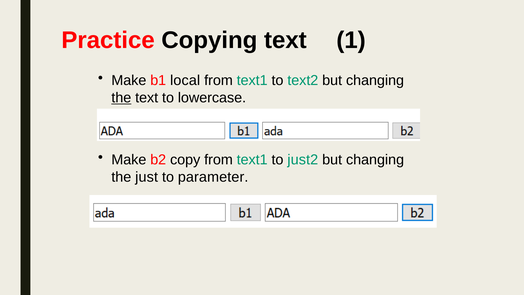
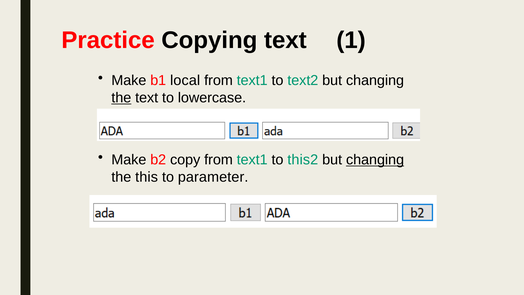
just2: just2 -> this2
changing at (375, 160) underline: none -> present
just: just -> this
